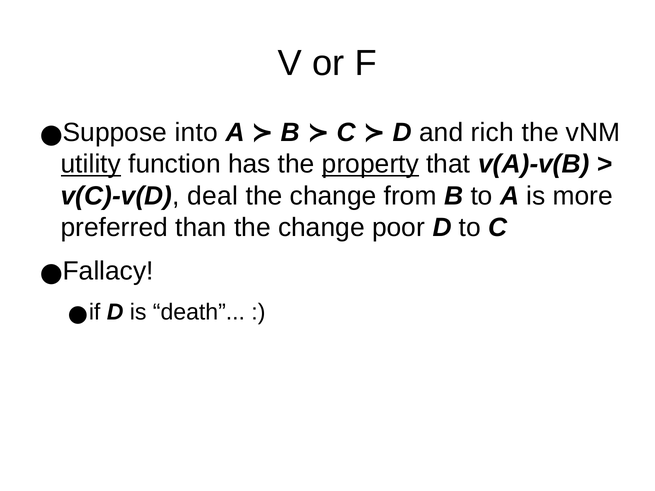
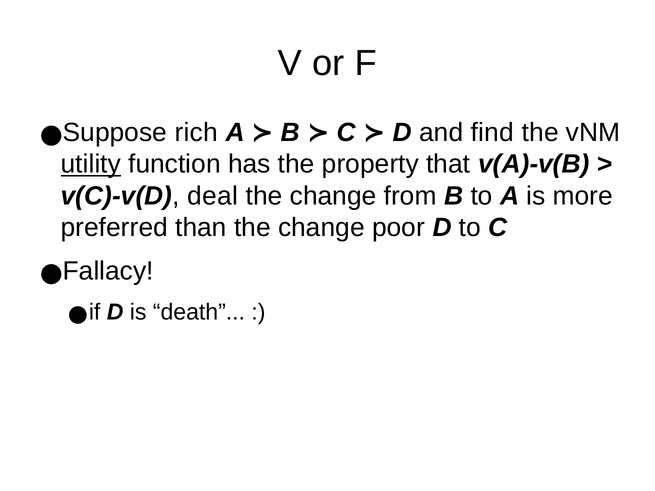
rich: rich -> find
into: into -> rich
property underline: present -> none
